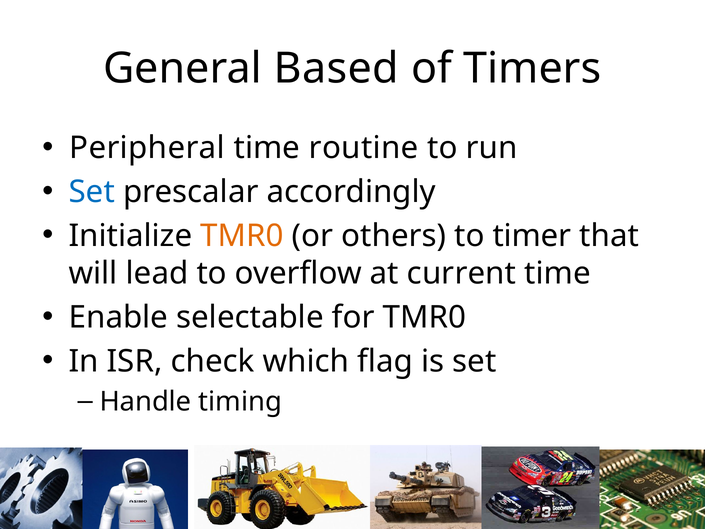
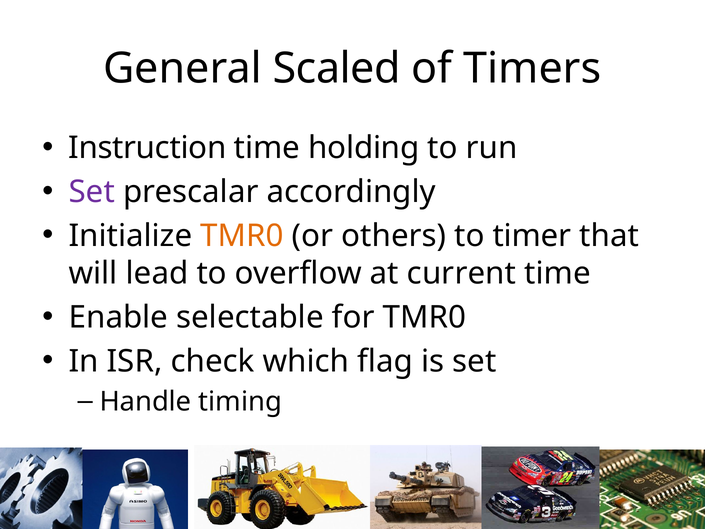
Based: Based -> Scaled
Peripheral: Peripheral -> Instruction
routine: routine -> holding
Set at (92, 192) colour: blue -> purple
